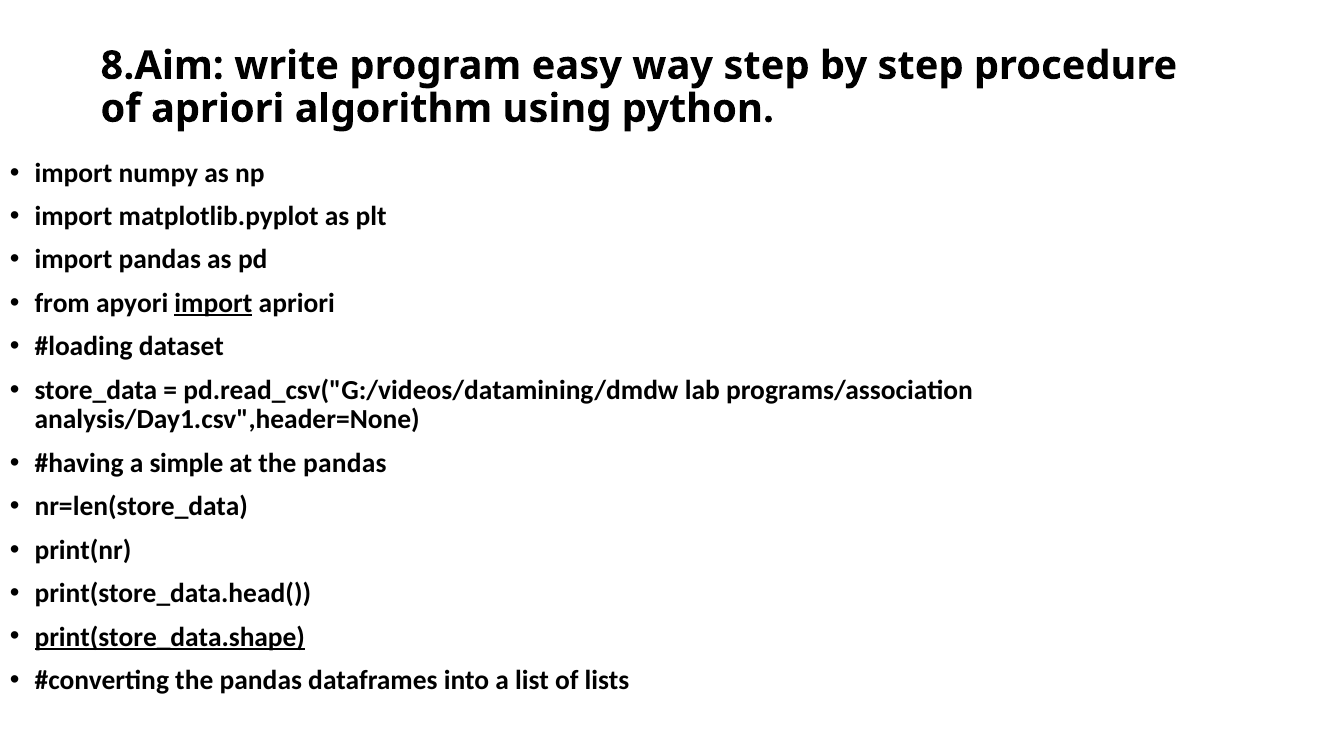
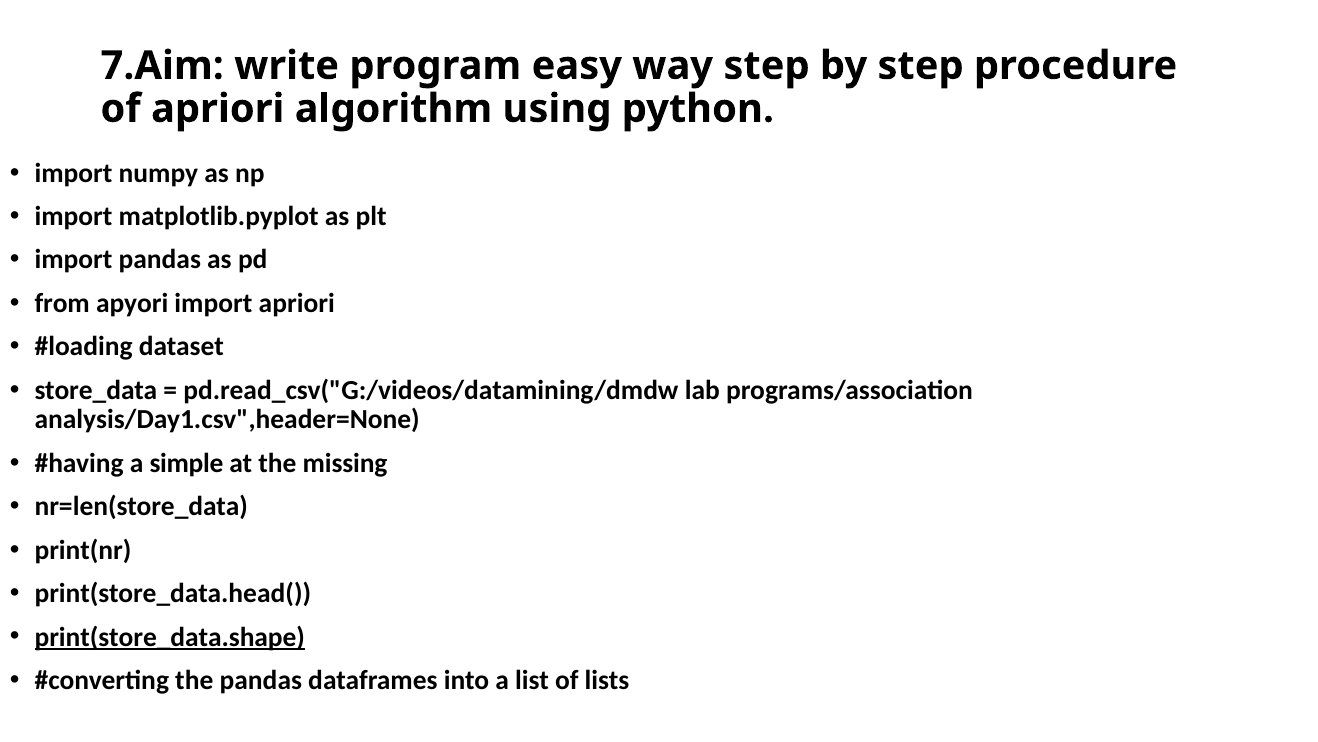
8.Aim: 8.Aim -> 7.Aim
import at (213, 303) underline: present -> none
at the pandas: pandas -> missing
